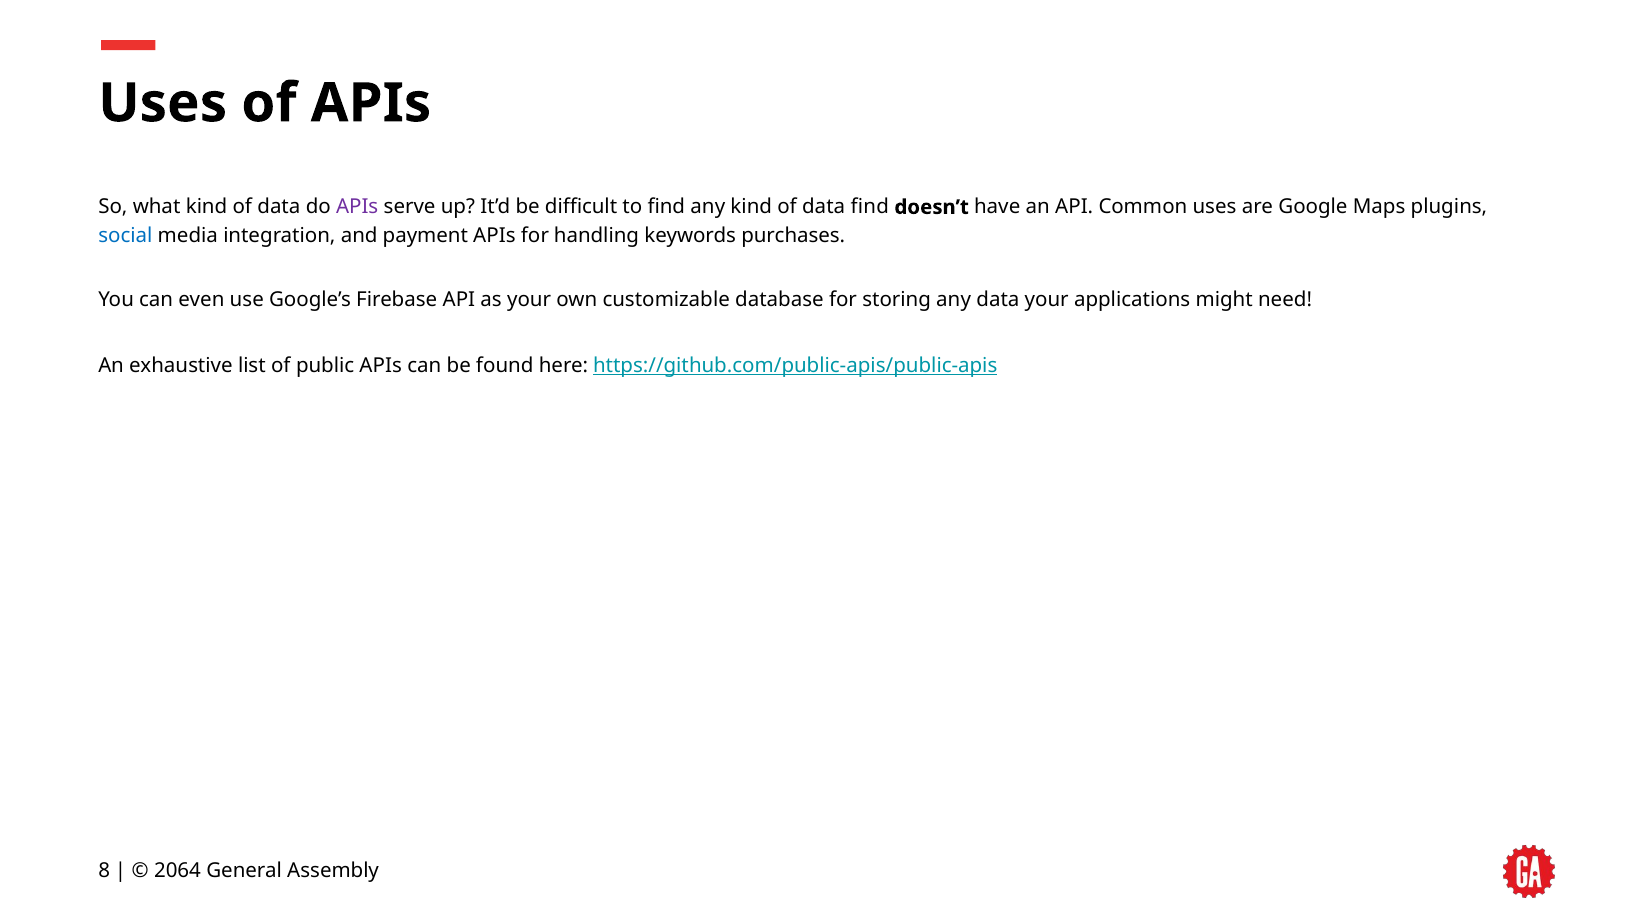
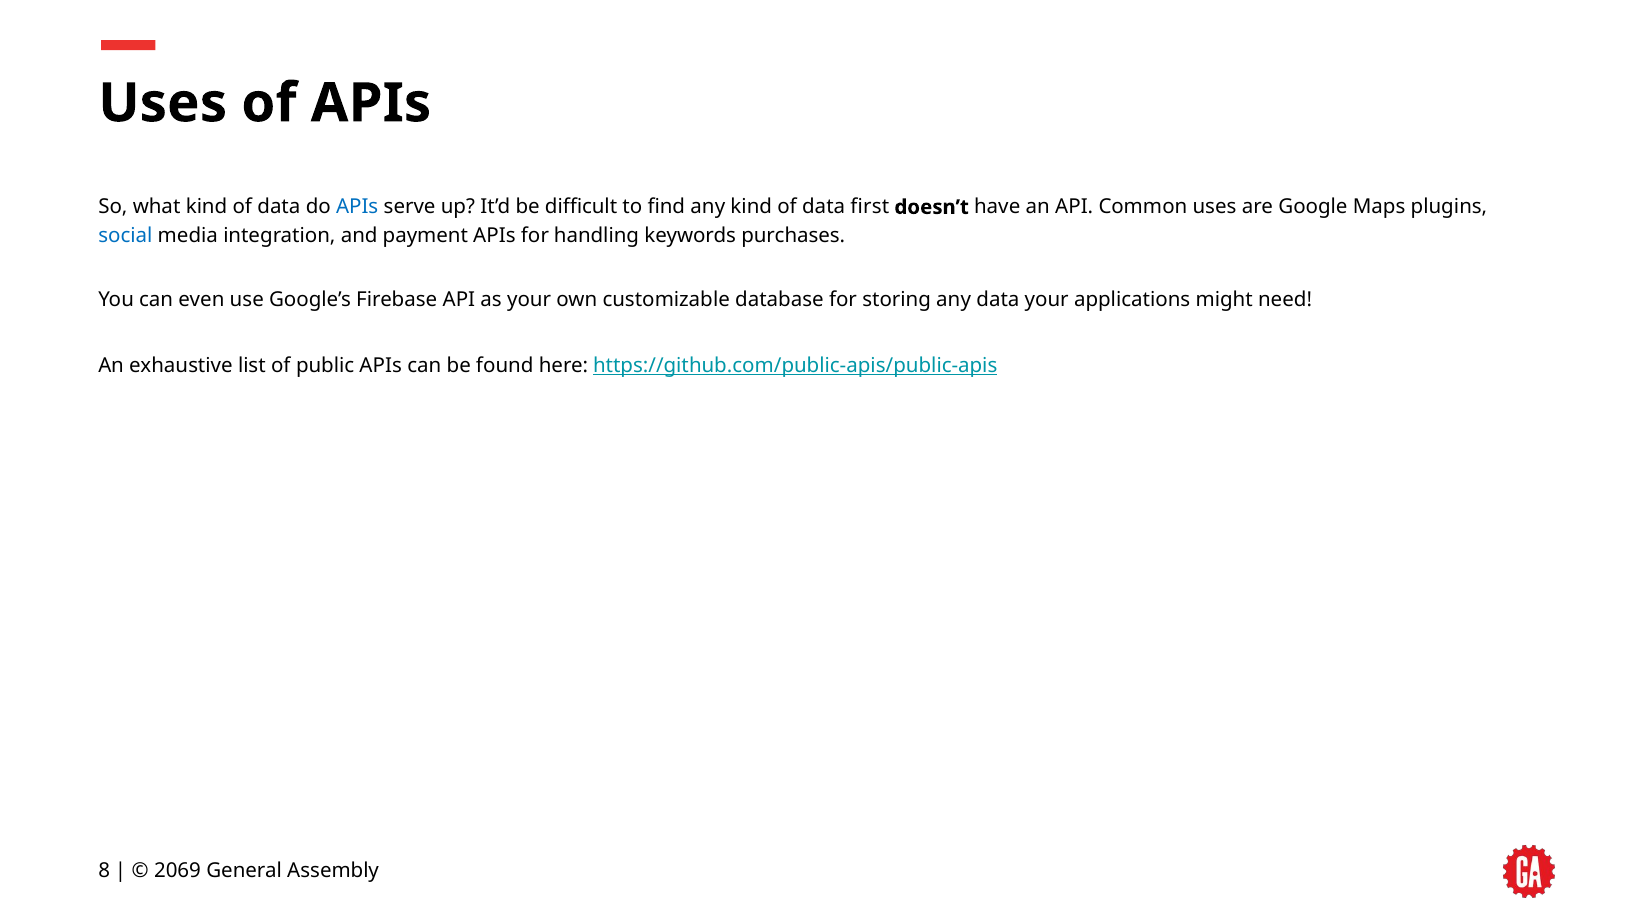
APIs at (357, 207) colour: purple -> blue
data find: find -> first
2064: 2064 -> 2069
